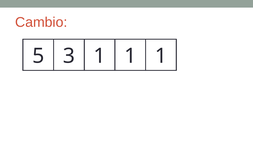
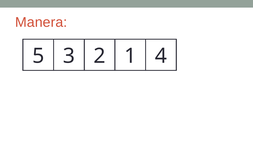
Cambio: Cambio -> Manera
3 1: 1 -> 2
1 at (161, 56): 1 -> 4
